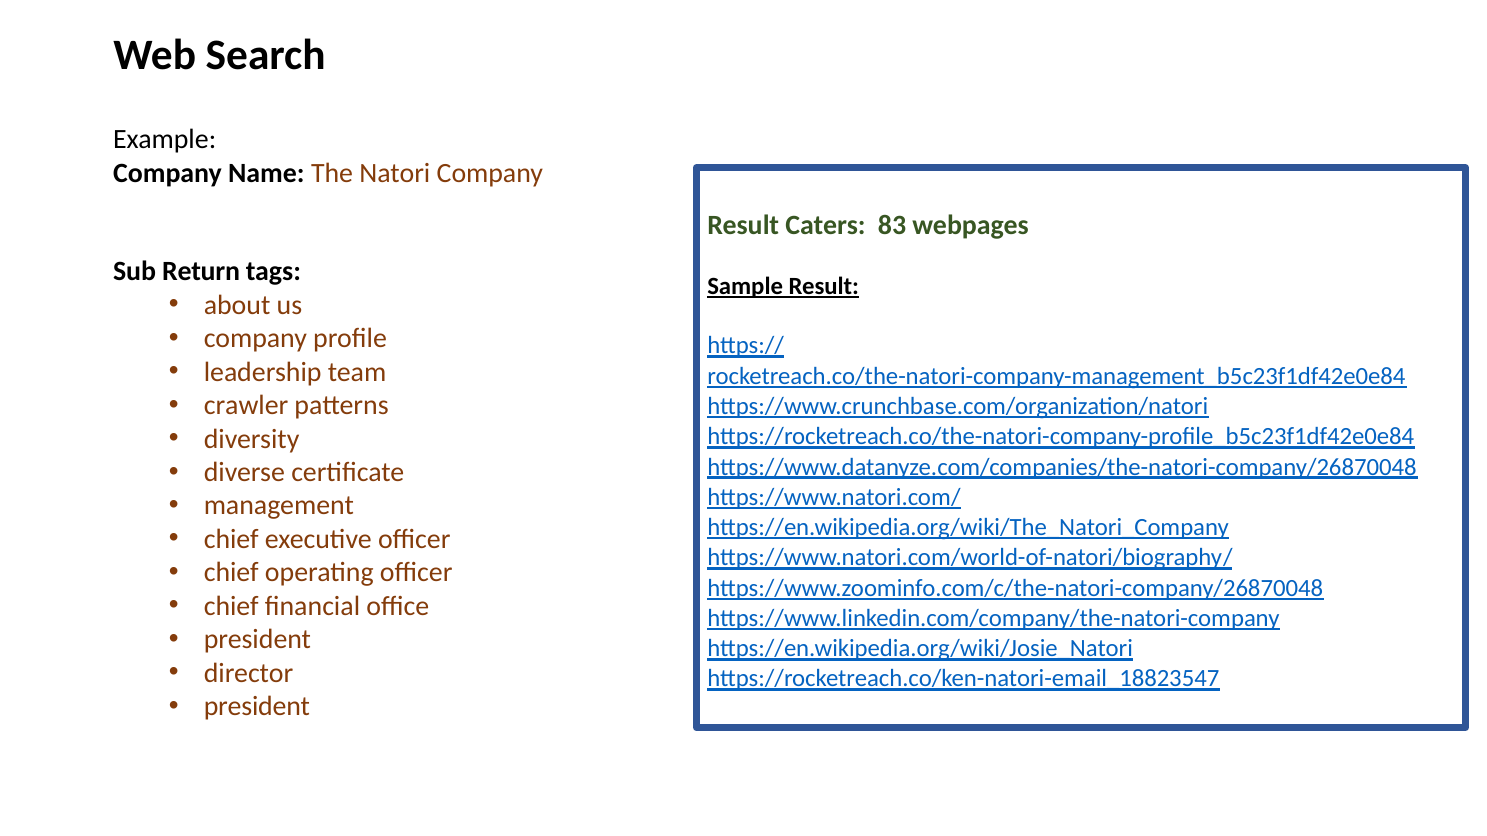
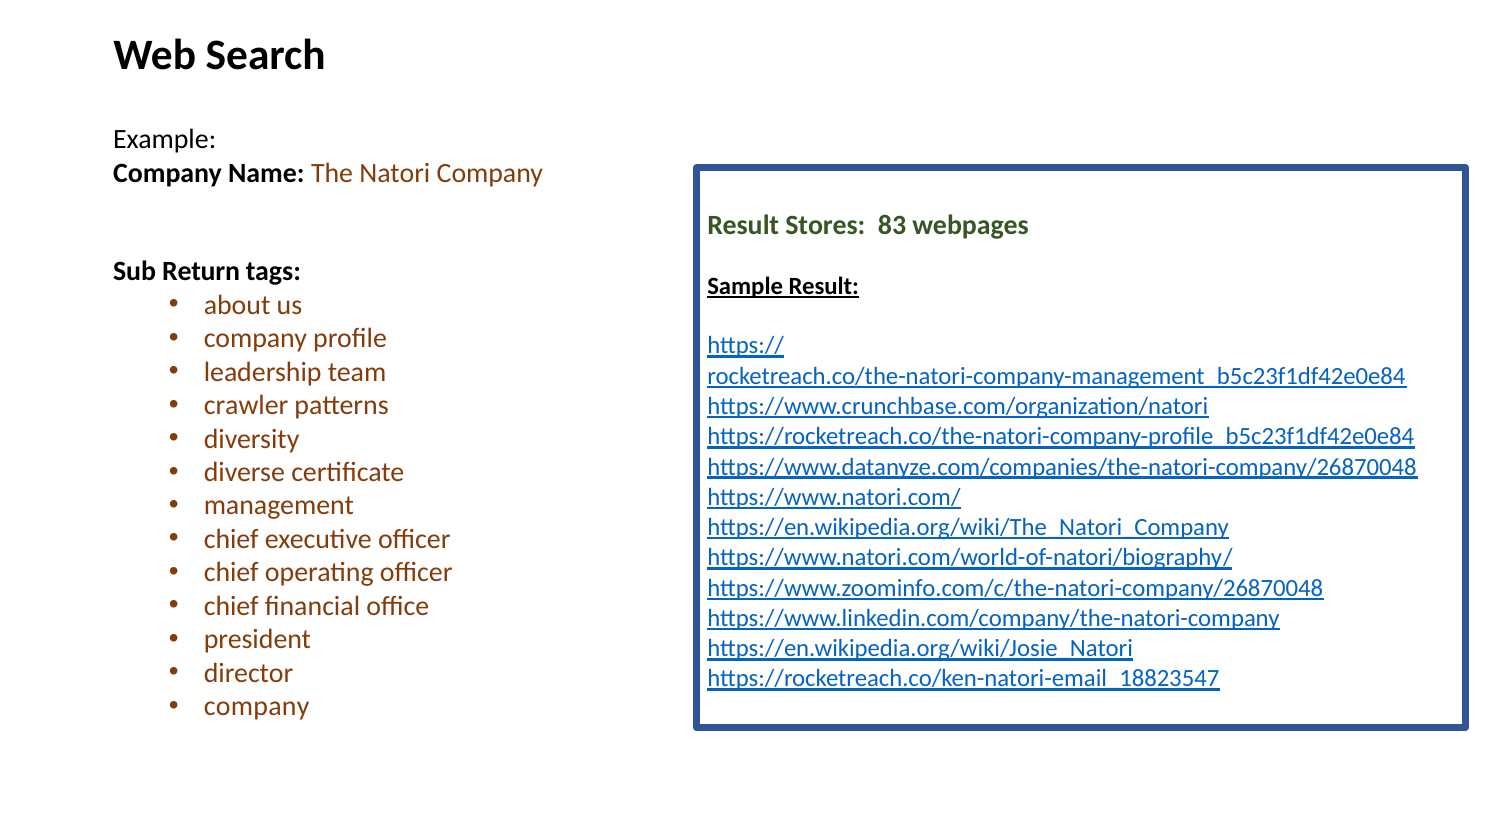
Caters: Caters -> Stores
president at (257, 707): president -> company
